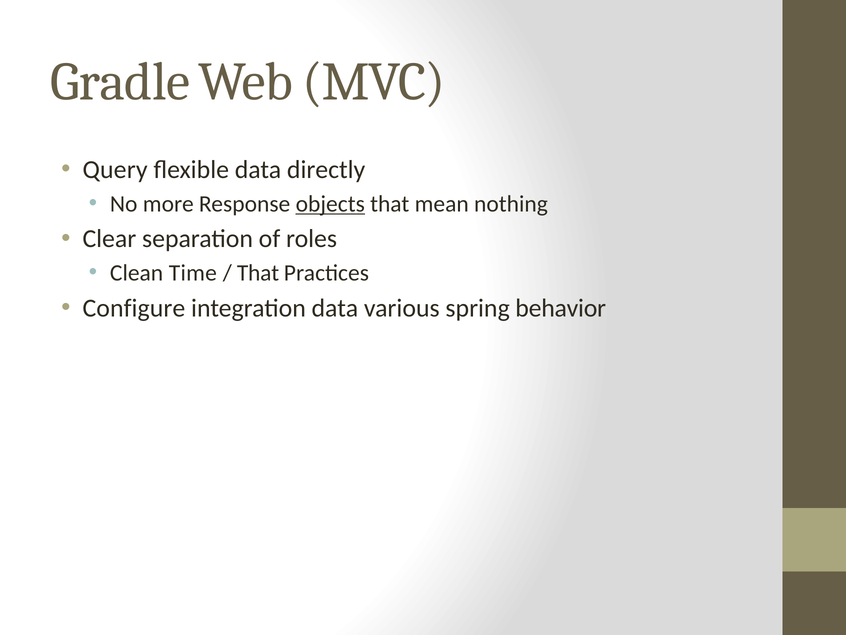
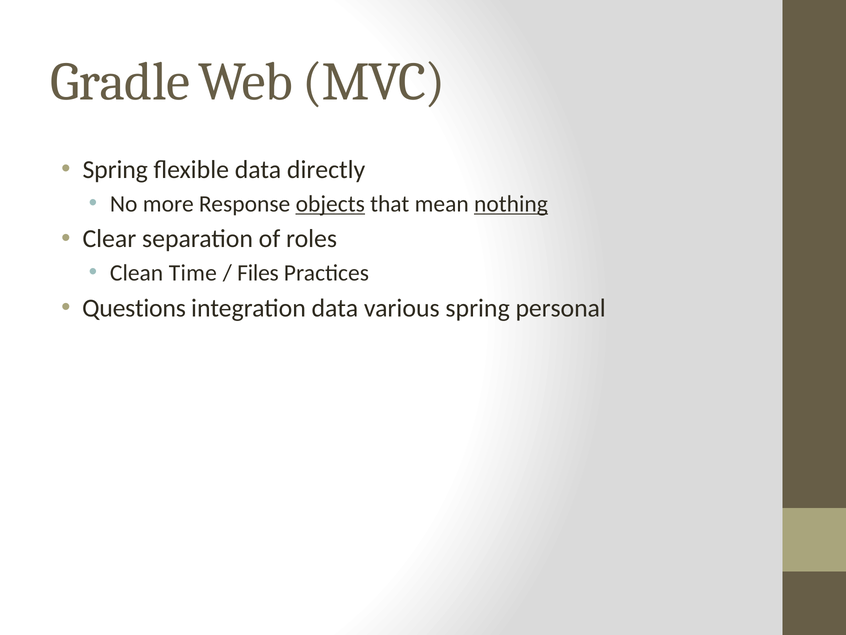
Query at (115, 170): Query -> Spring
nothing underline: none -> present
That at (258, 273): That -> Files
Configure: Configure -> Questions
behavior: behavior -> personal
